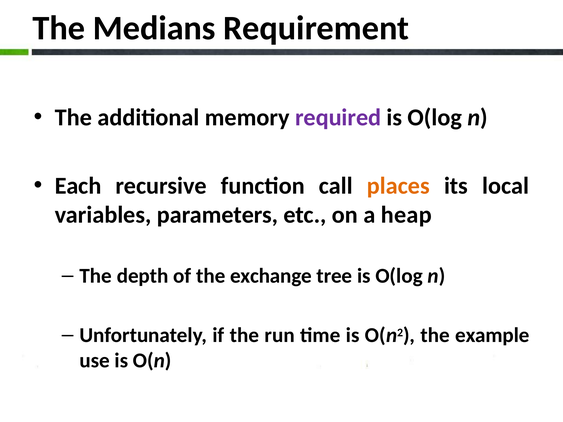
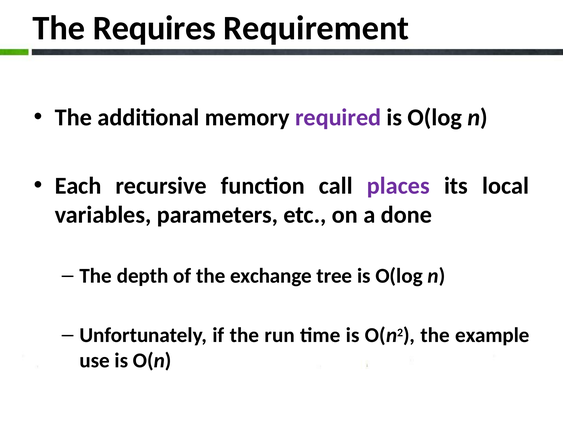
Medians: Medians -> Requires
places colour: orange -> purple
heap: heap -> done
